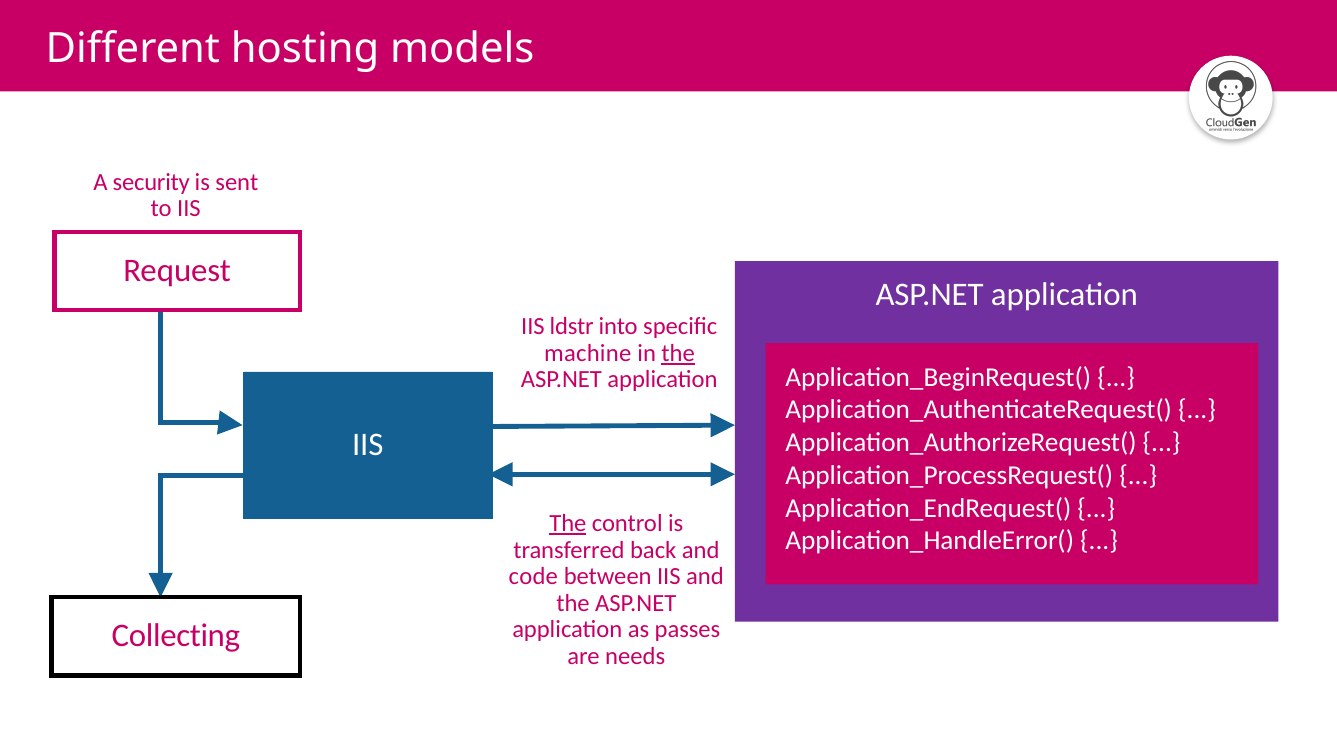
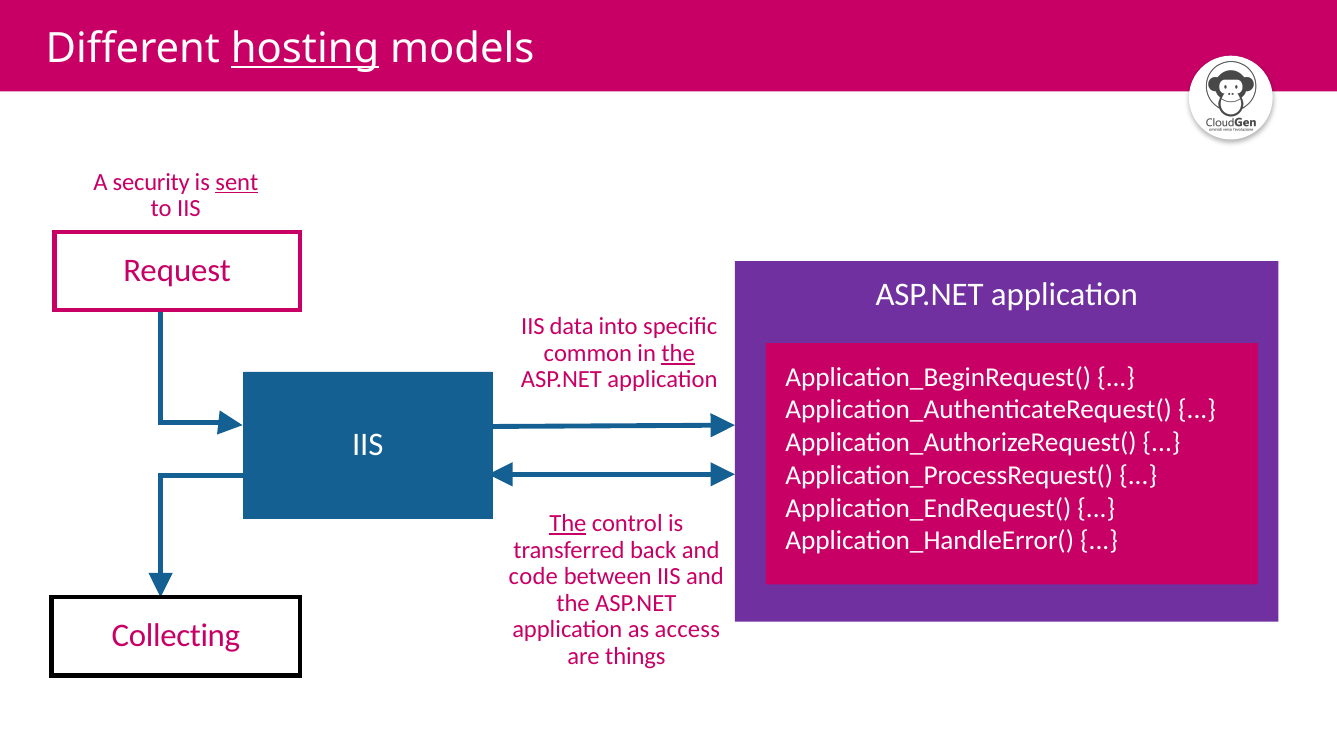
hosting underline: none -> present
sent underline: none -> present
ldstr: ldstr -> data
machine: machine -> common
passes: passes -> access
needs: needs -> things
